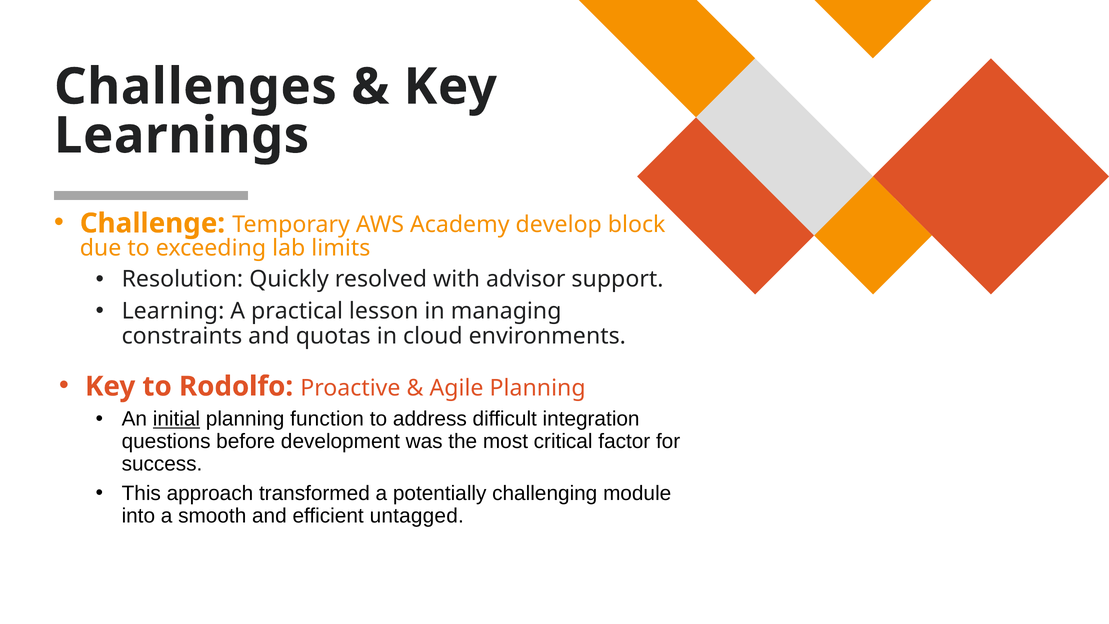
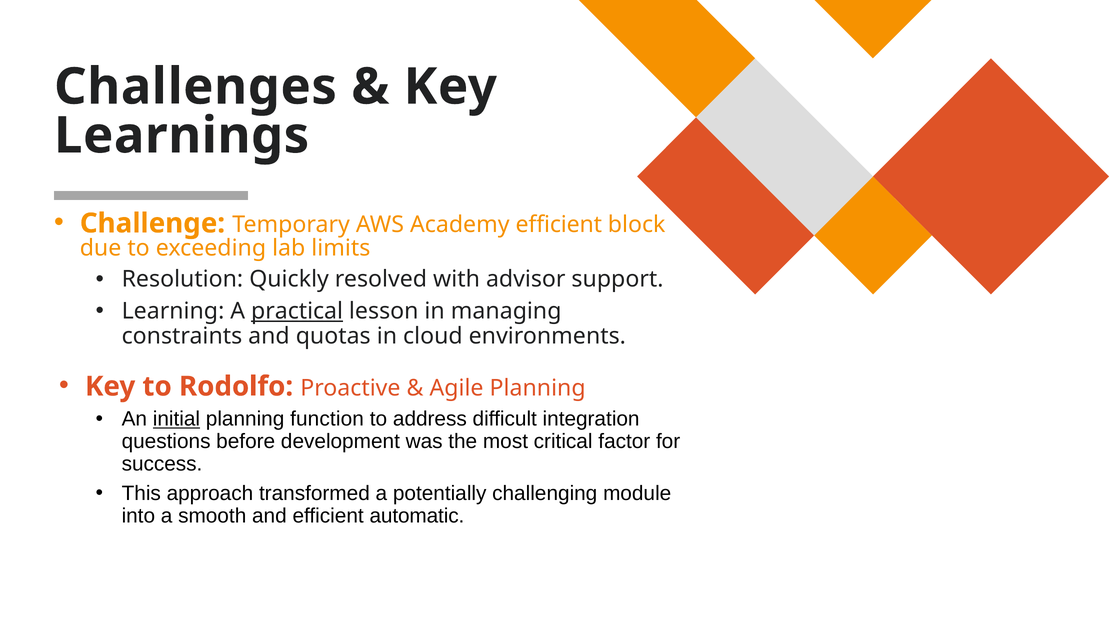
Academy develop: develop -> efficient
practical underline: none -> present
untagged: untagged -> automatic
